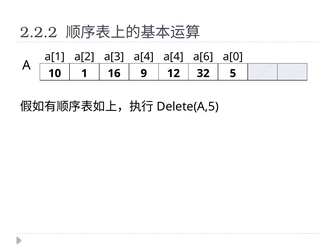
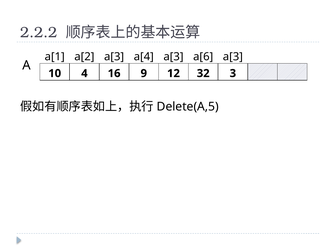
a[4 a[4: a[4 -> a[3
a[6 a[0: a[0 -> a[3
1: 1 -> 4
5: 5 -> 3
